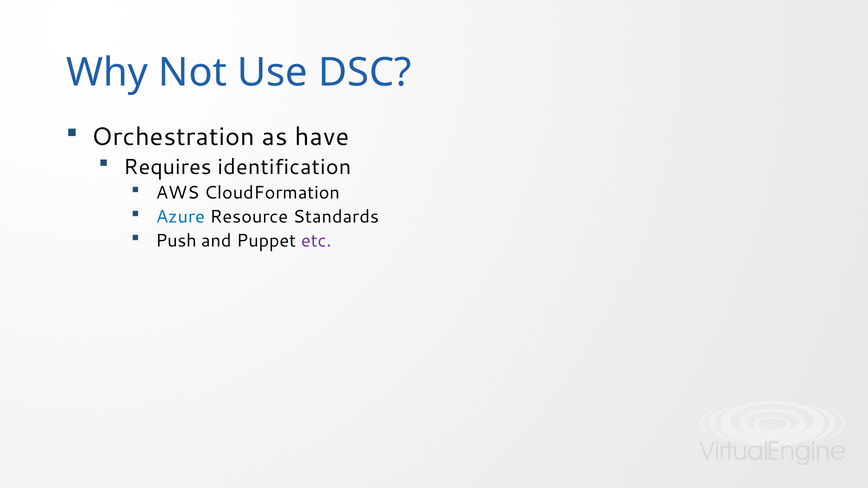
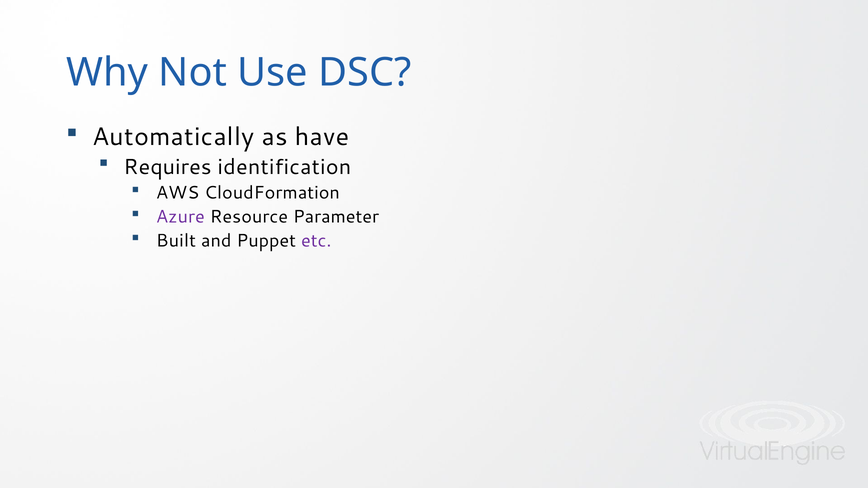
Orchestration: Orchestration -> Automatically
Azure colour: blue -> purple
Standards: Standards -> Parameter
Push: Push -> Built
